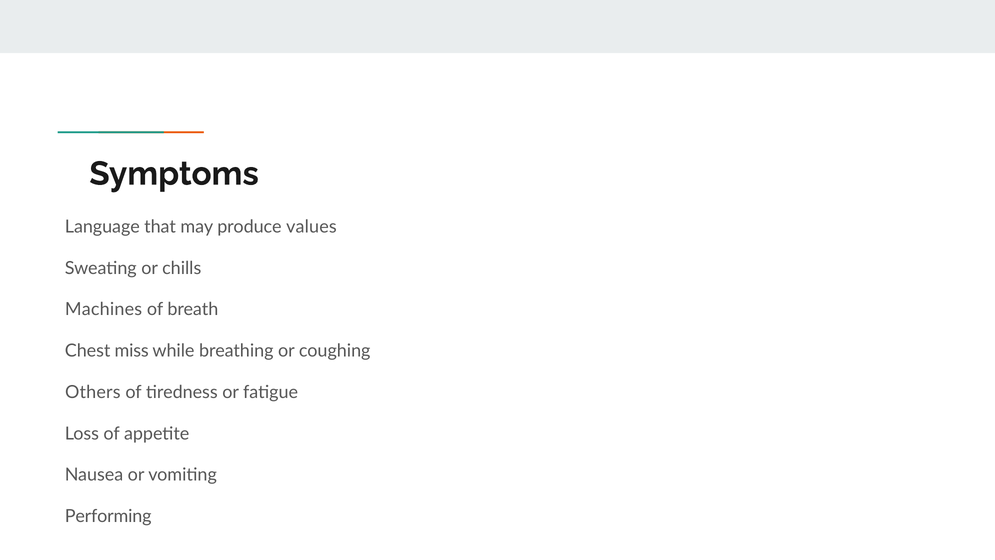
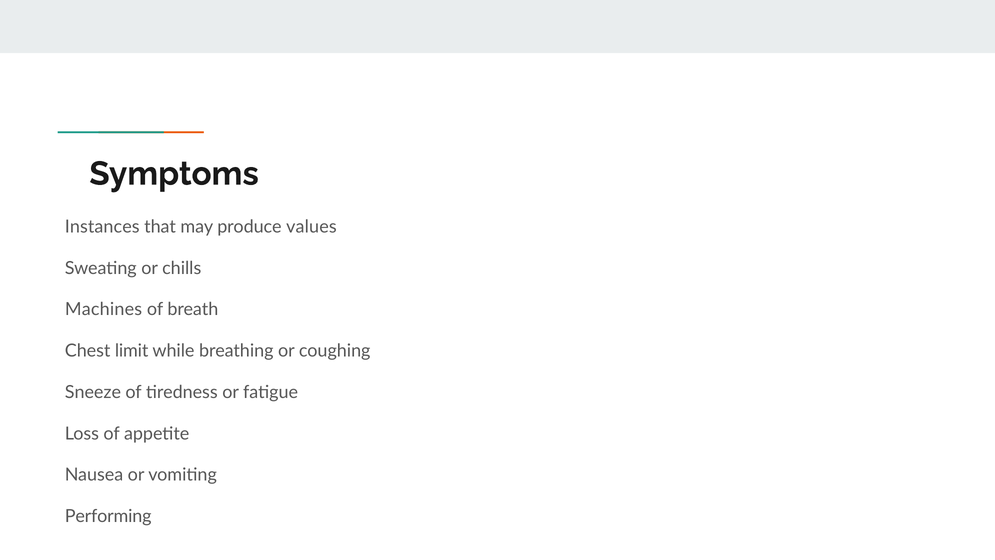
Language: Language -> Instances
miss: miss -> limit
Others: Others -> Sneeze
